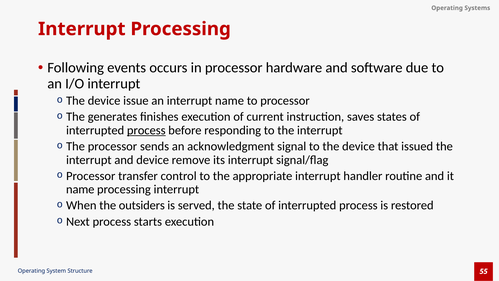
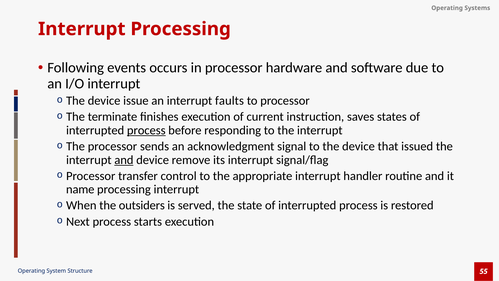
interrupt name: name -> faults
generates: generates -> terminate
and at (124, 160) underline: none -> present
